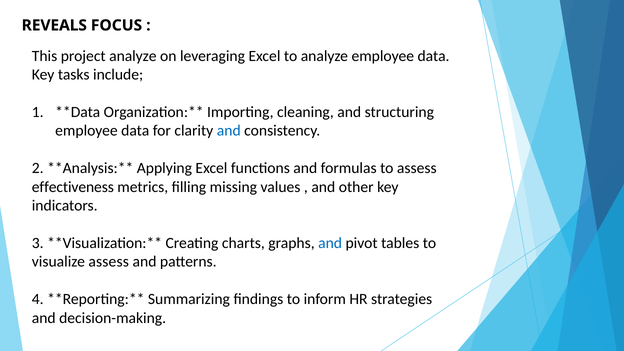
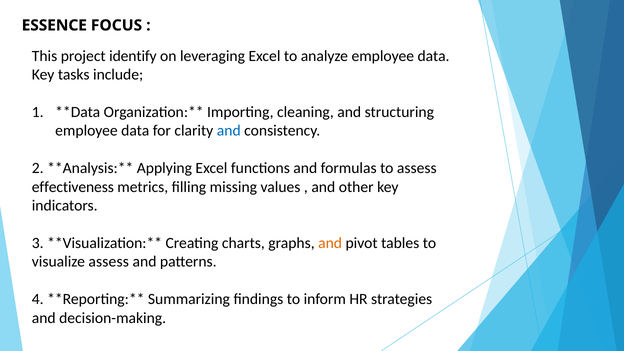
REVEALS: REVEALS -> ESSENCE
project analyze: analyze -> identify
and at (330, 243) colour: blue -> orange
